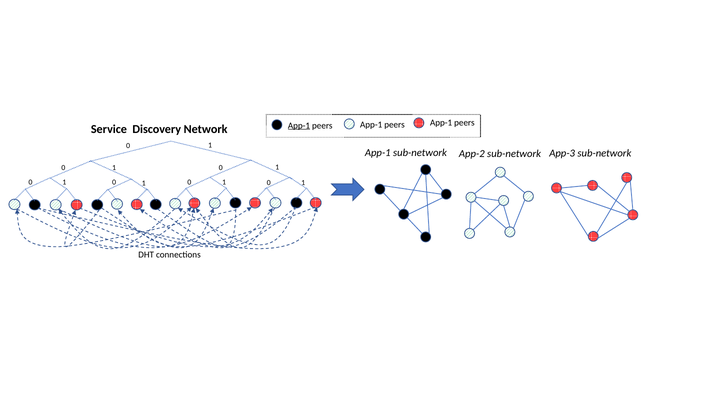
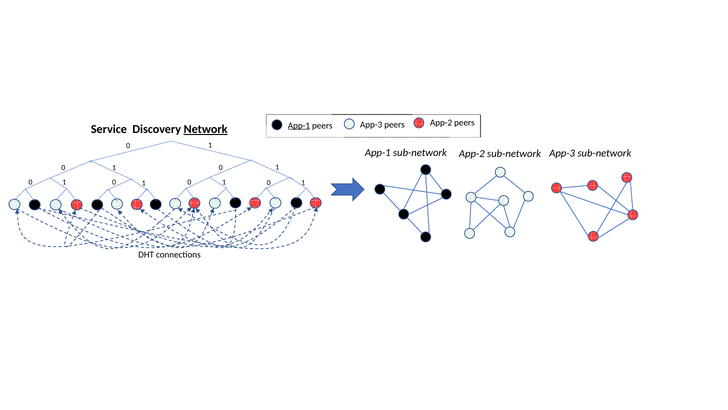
App-1 at (371, 125): App-1 -> App-3
App-1 at (441, 123): App-1 -> App-2
Network underline: none -> present
